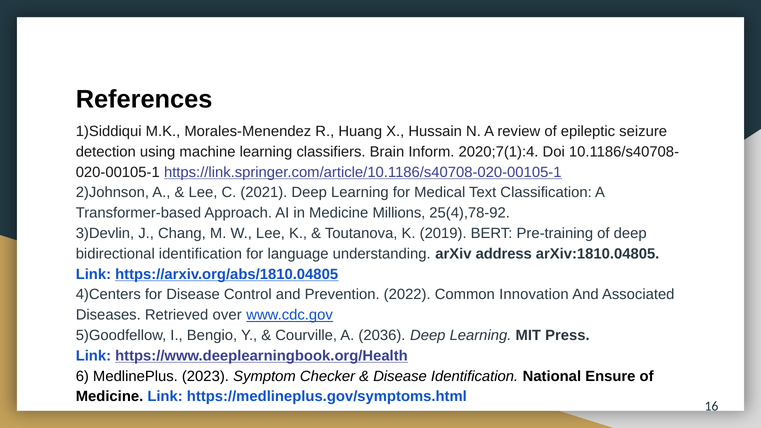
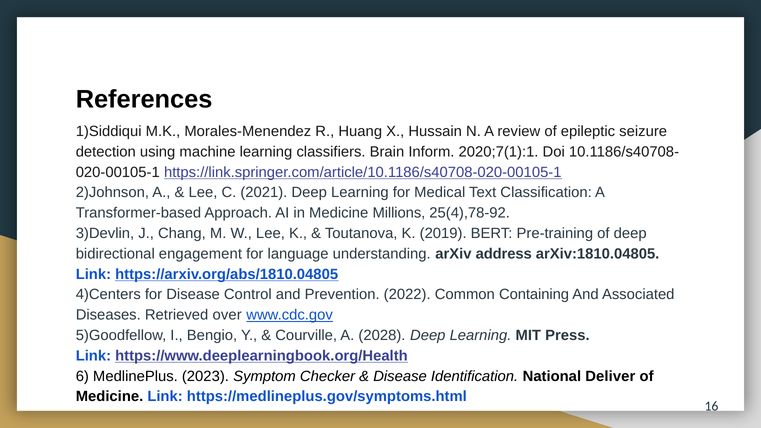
2020;7(1):4: 2020;7(1):4 -> 2020;7(1):1
bidirectional identification: identification -> engagement
Innovation: Innovation -> Containing
2036: 2036 -> 2028
Ensure: Ensure -> Deliver
